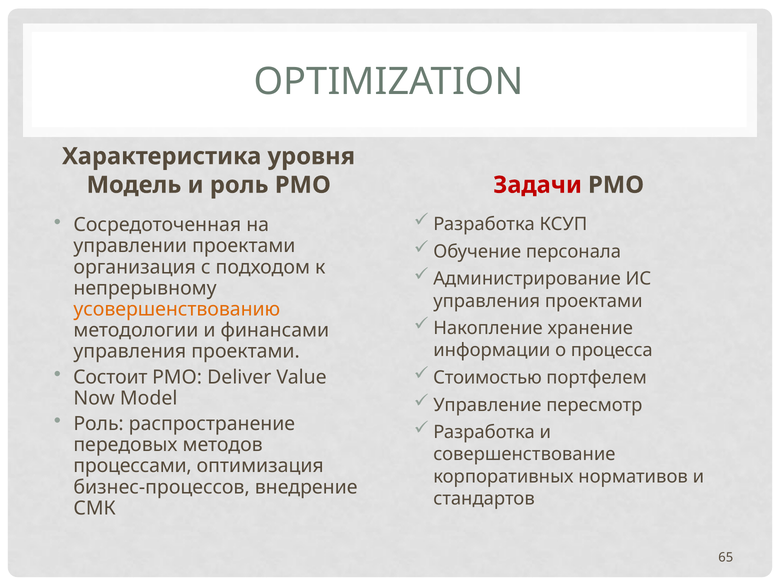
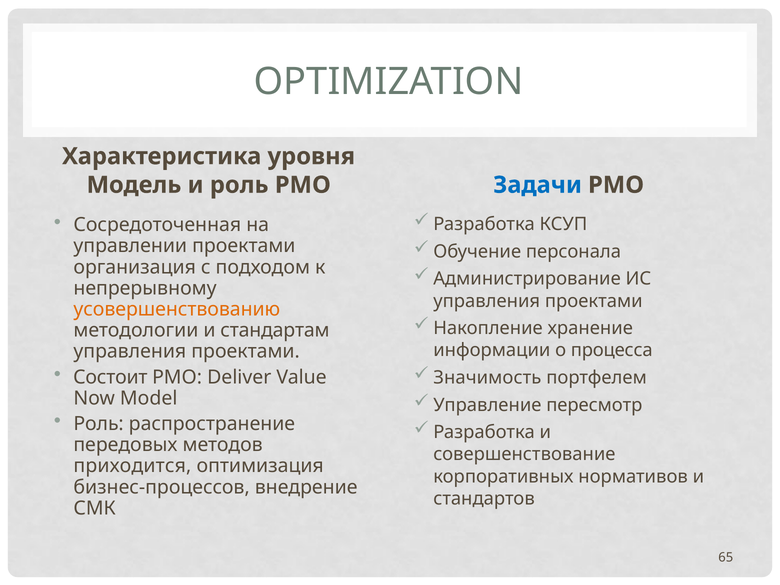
Задачи colour: red -> blue
финансами: финансами -> стандартам
Стоимостью: Стоимостью -> Значимость
процессами: процессами -> приходится
